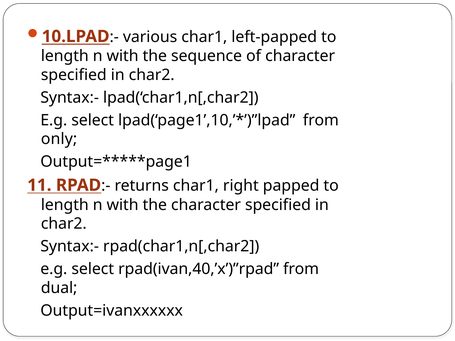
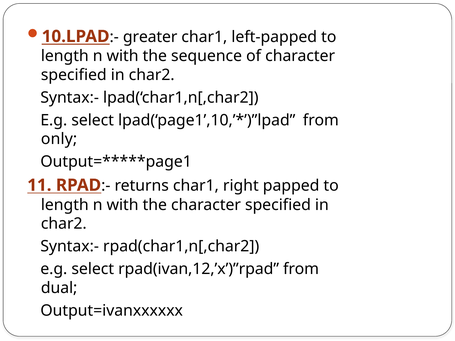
various: various -> greater
rpad(ivan,40,’x’)”rpad: rpad(ivan,40,’x’)”rpad -> rpad(ivan,12,’x’)”rpad
